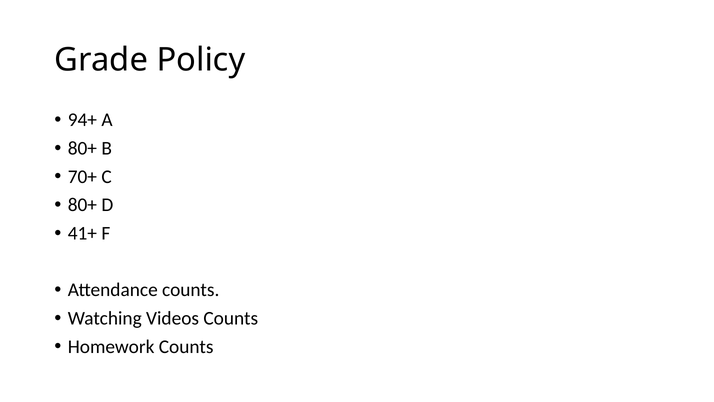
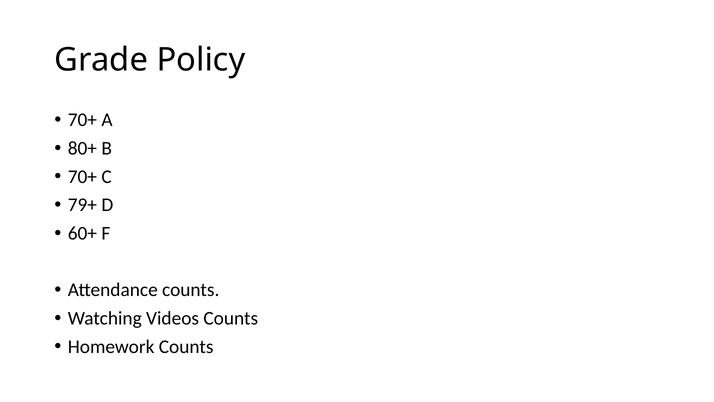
94+ at (82, 120): 94+ -> 70+
80+ at (82, 205): 80+ -> 79+
41+: 41+ -> 60+
